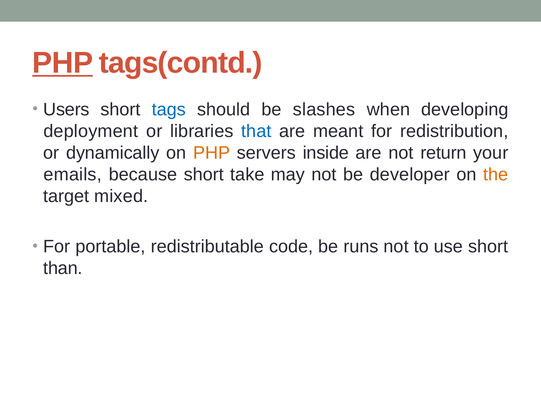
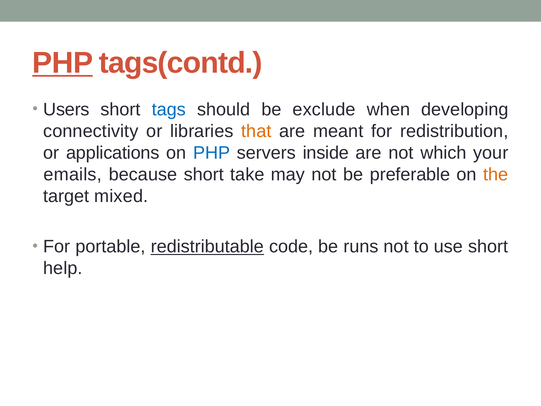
slashes: slashes -> exclude
deployment: deployment -> connectivity
that colour: blue -> orange
dynamically: dynamically -> applications
PHP at (212, 153) colour: orange -> blue
return: return -> which
developer: developer -> preferable
redistributable underline: none -> present
than: than -> help
